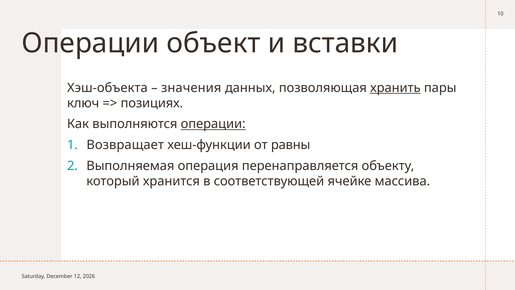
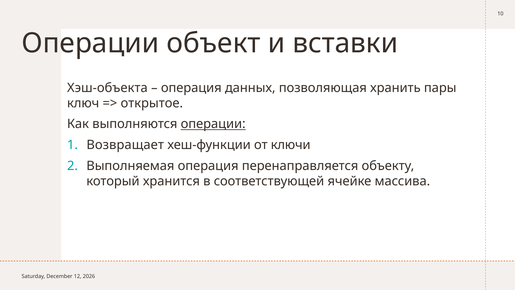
значения at (191, 88): значения -> операция
хранить underline: present -> none
позициях: позициях -> открытое
равны: равны -> ключи
